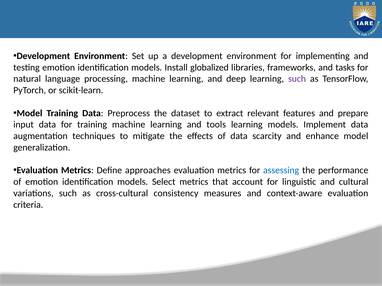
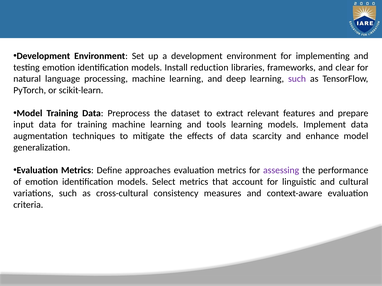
globalized: globalized -> reduction
tasks: tasks -> clear
assessing colour: blue -> purple
